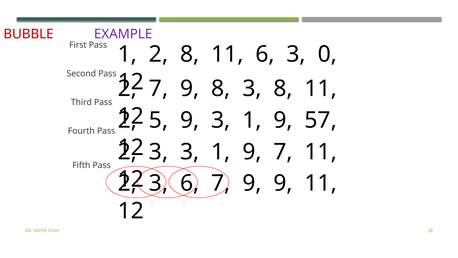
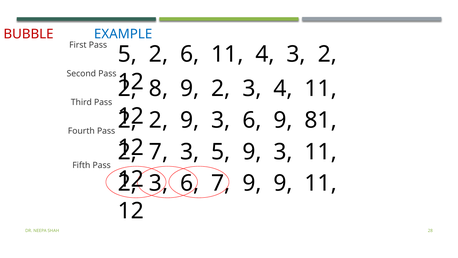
EXAMPLE colour: purple -> blue
1 at (127, 54): 1 -> 5
8 at (190, 54): 8 -> 6
11 6: 6 -> 4
3 0: 0 -> 2
7 at (159, 89): 7 -> 8
9 8: 8 -> 2
3 8: 8 -> 4
5 at (159, 120): 5 -> 2
9 3 1: 1 -> 6
57: 57 -> 81
3 at (159, 152): 3 -> 7
1 at (221, 152): 1 -> 5
7 at (283, 152): 7 -> 3
